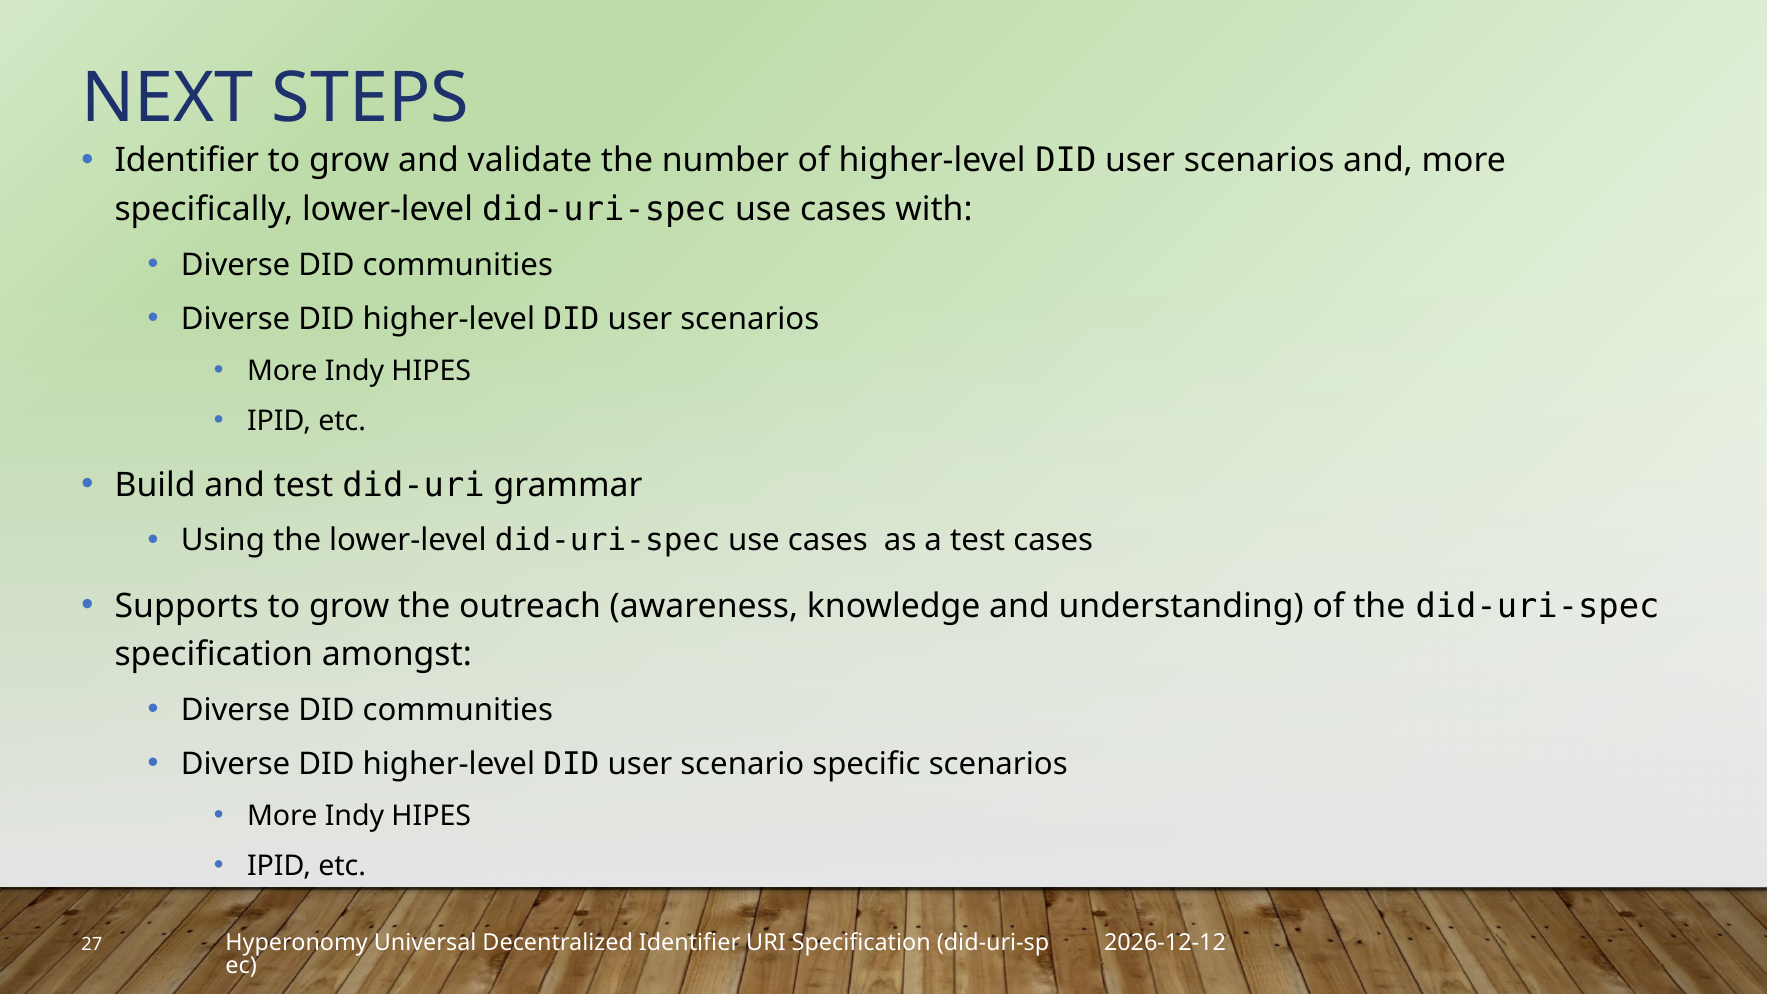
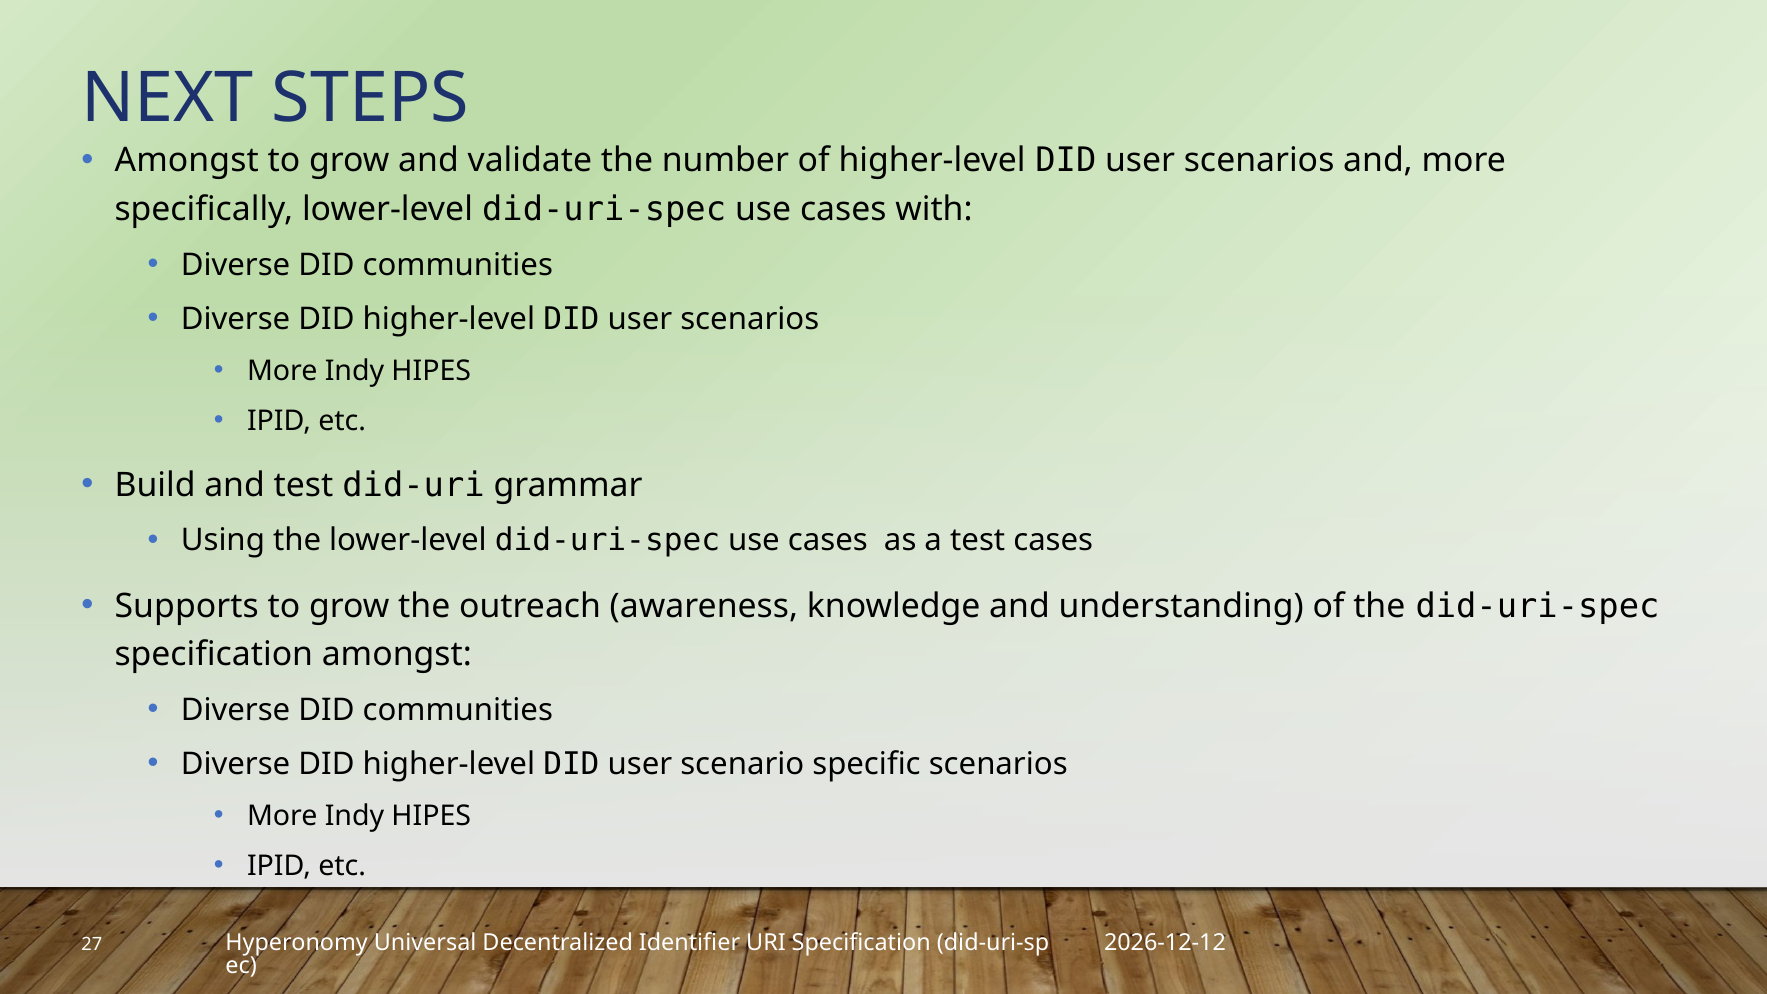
Identifier at (187, 161): Identifier -> Amongst
